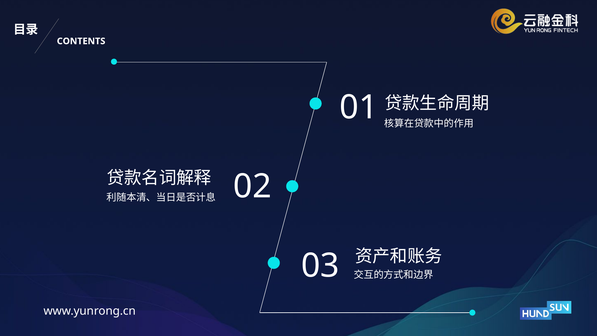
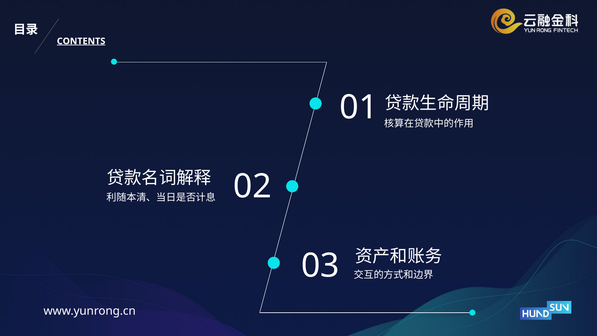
CONTENTS underline: none -> present
